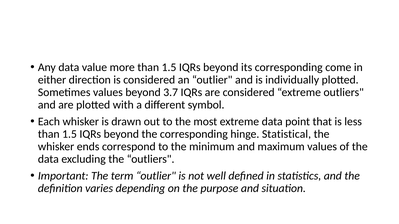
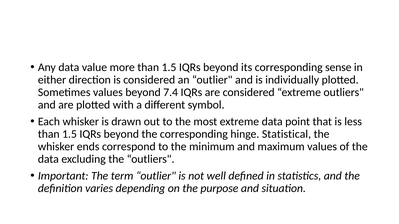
come: come -> sense
3.7: 3.7 -> 7.4
